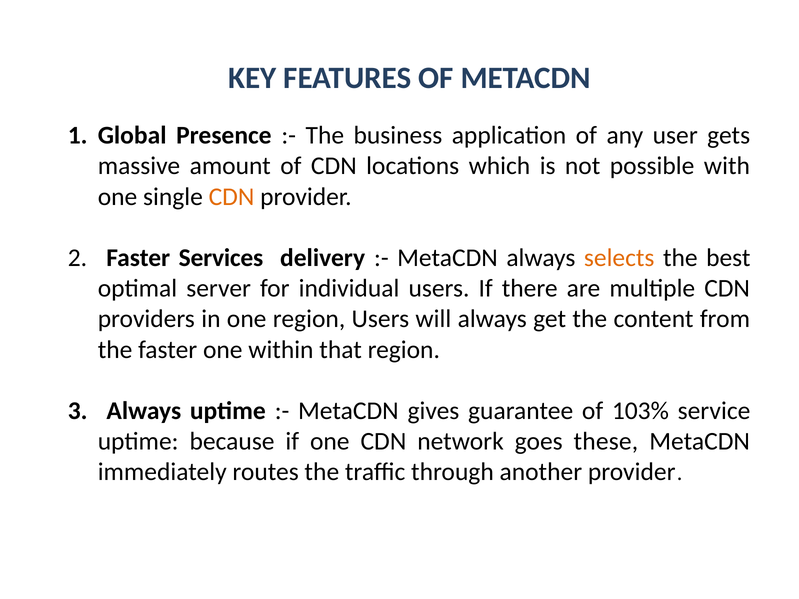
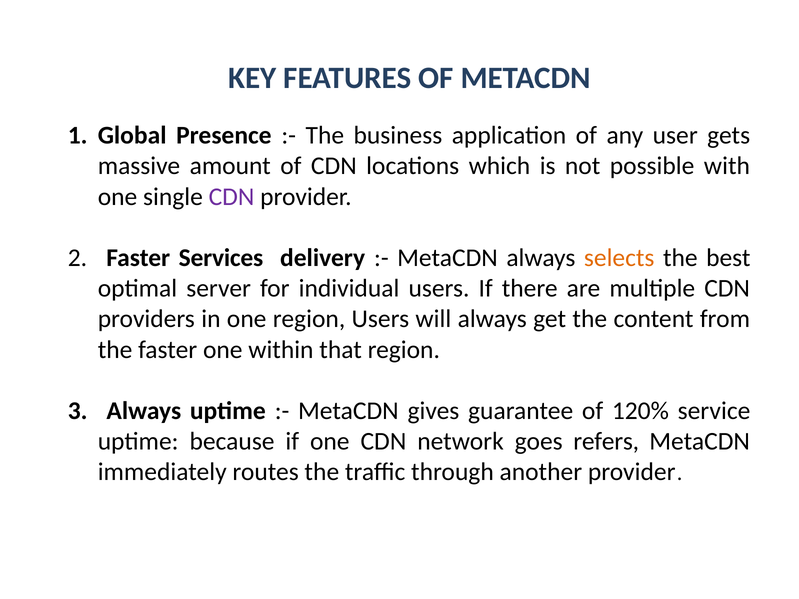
CDN at (231, 197) colour: orange -> purple
103%: 103% -> 120%
these: these -> refers
